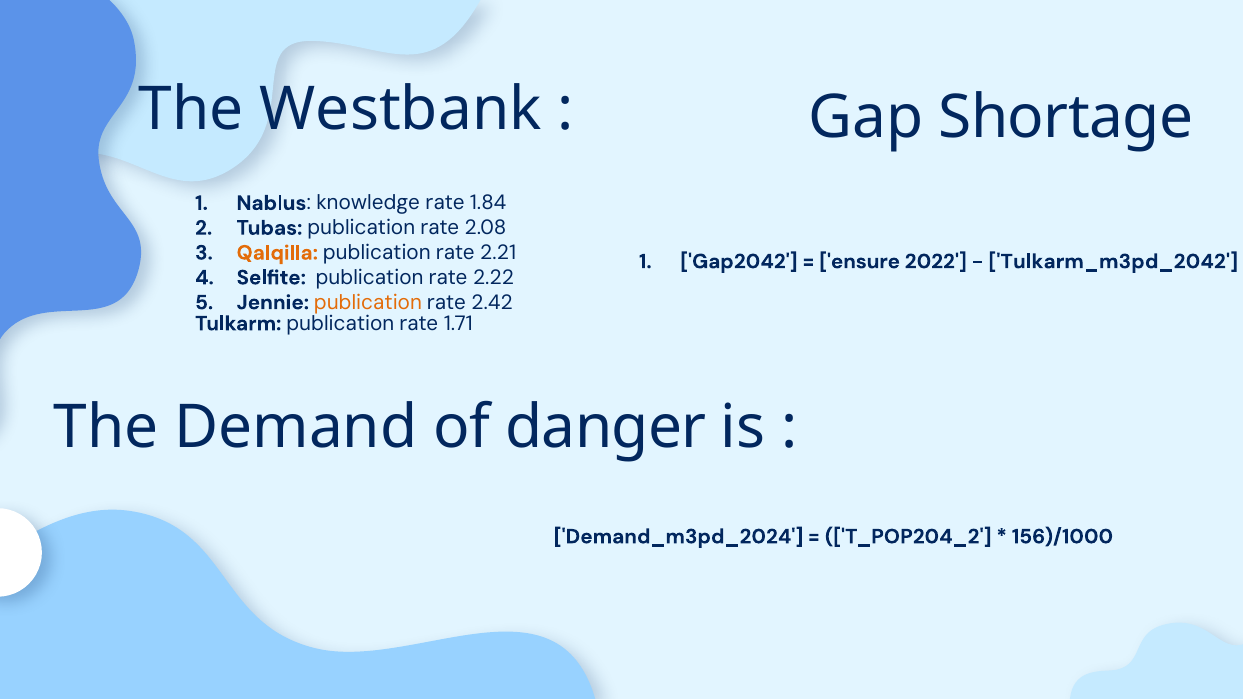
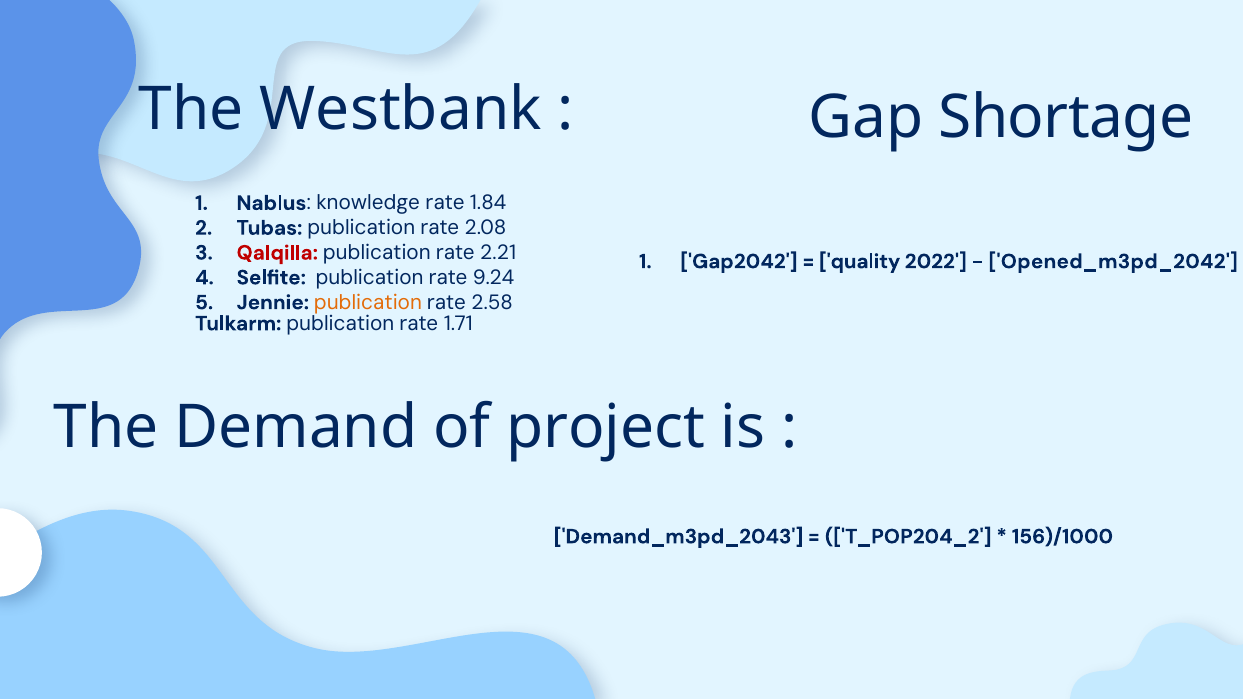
Qalqilla colour: orange -> red
ensure: ensure -> quality
Tulkarm_m3pd_2042: Tulkarm_m3pd_2042 -> Opened_m3pd_2042
2.22: 2.22 -> 9.24
2.42: 2.42 -> 2.58
danger: danger -> project
Demand_m3pd_2024: Demand_m3pd_2024 -> Demand_m3pd_2043
